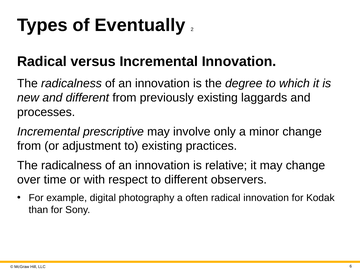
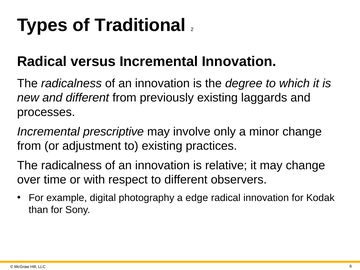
Eventually: Eventually -> Traditional
often: often -> edge
